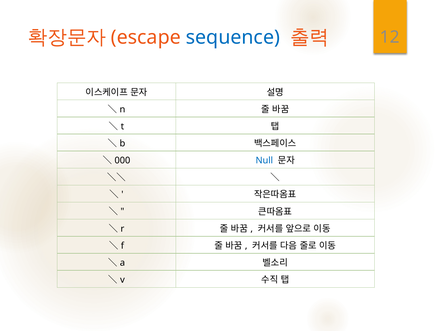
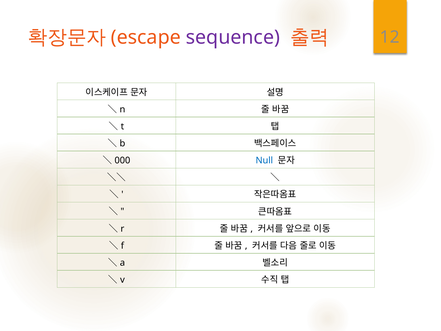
sequence colour: blue -> purple
